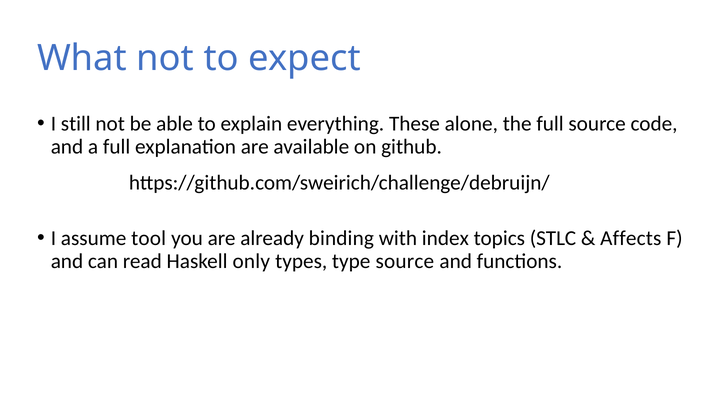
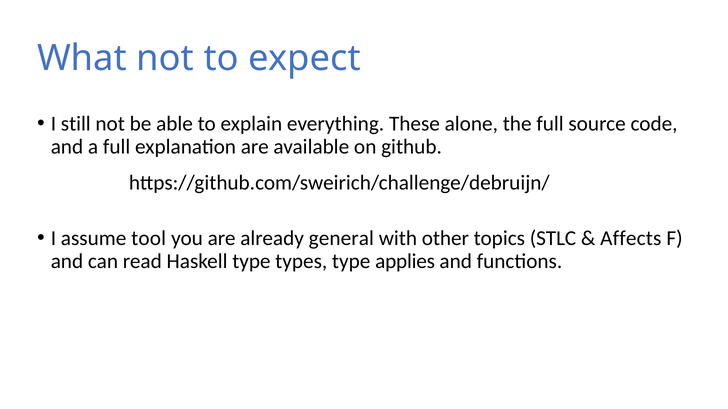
binding: binding -> general
index: index -> other
Haskell only: only -> type
type source: source -> applies
